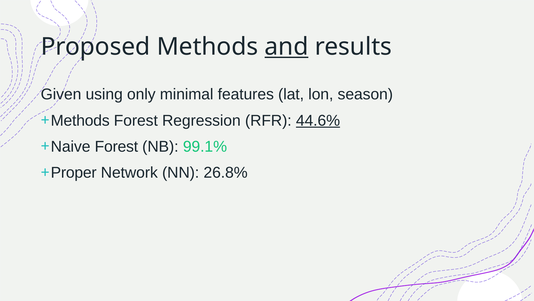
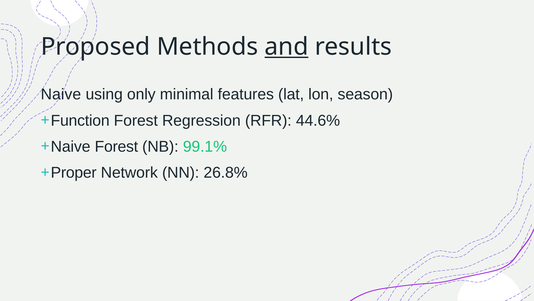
Given at (61, 94): Given -> Naive
Methods at (80, 120): Methods -> Function
44.6% underline: present -> none
